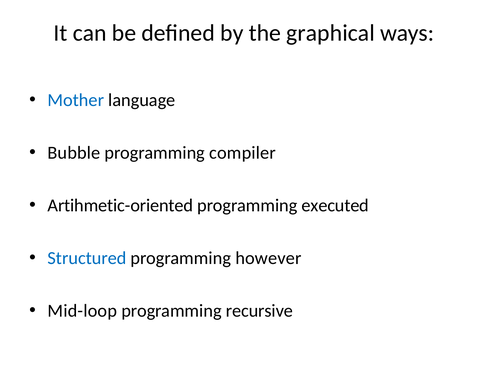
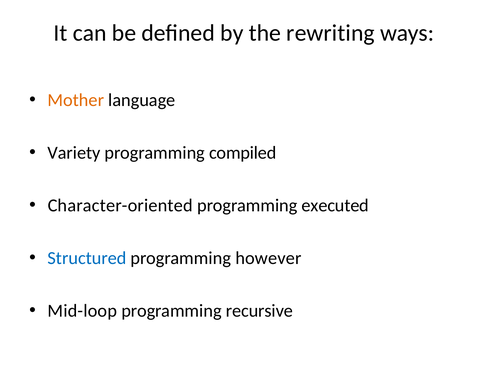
graphical: graphical -> rewriting
Mother colour: blue -> orange
Bubble: Bubble -> Variety
compiler: compiler -> compiled
Artihmetic-oriented: Artihmetic-oriented -> Character-oriented
